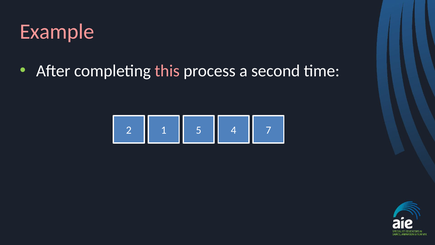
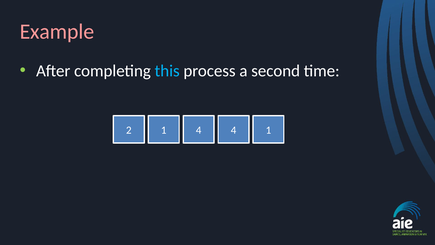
this colour: pink -> light blue
1 5: 5 -> 4
4 7: 7 -> 1
